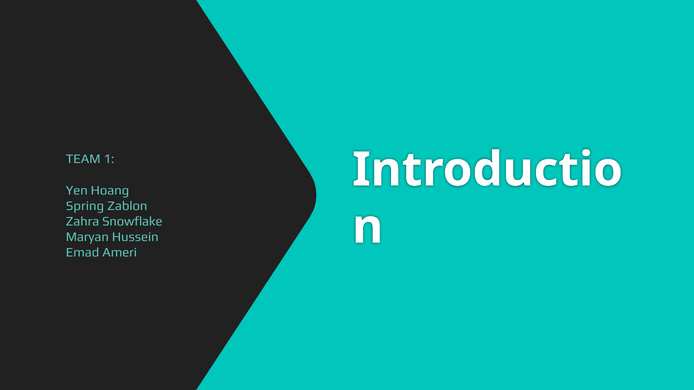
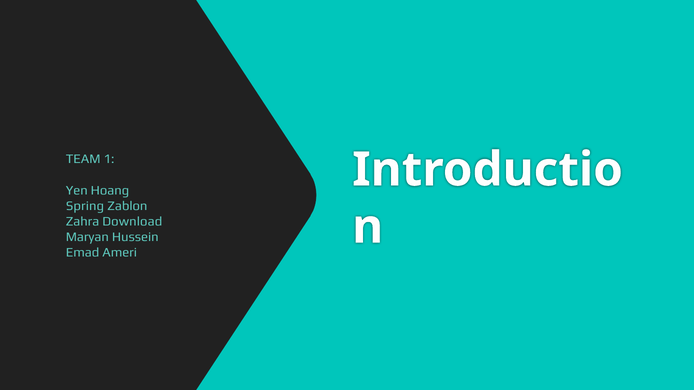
Snowflake: Snowflake -> Download
